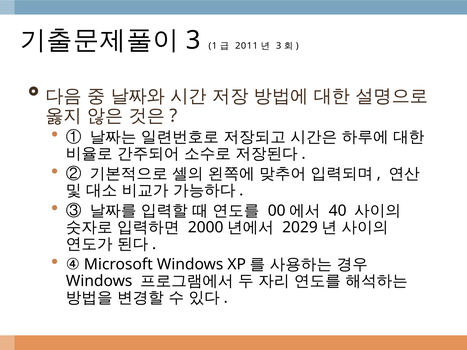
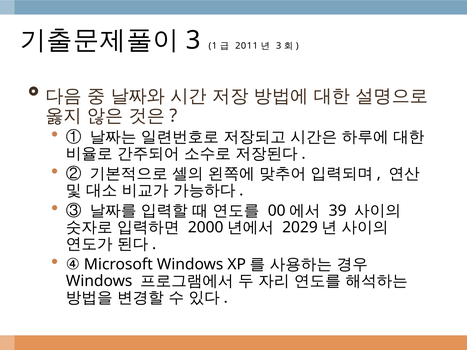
40: 40 -> 39
